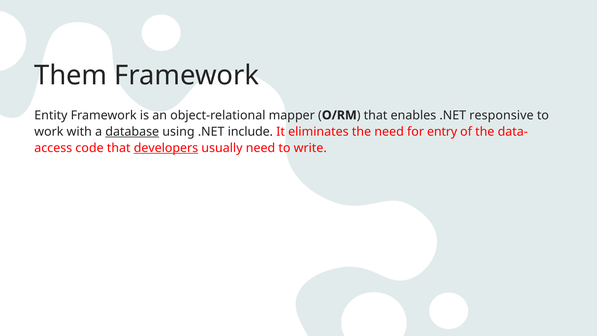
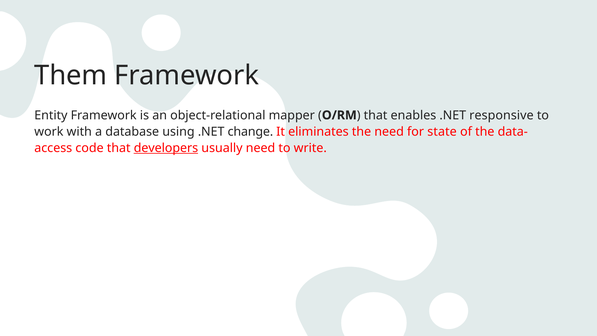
database underline: present -> none
include: include -> change
entry: entry -> state
